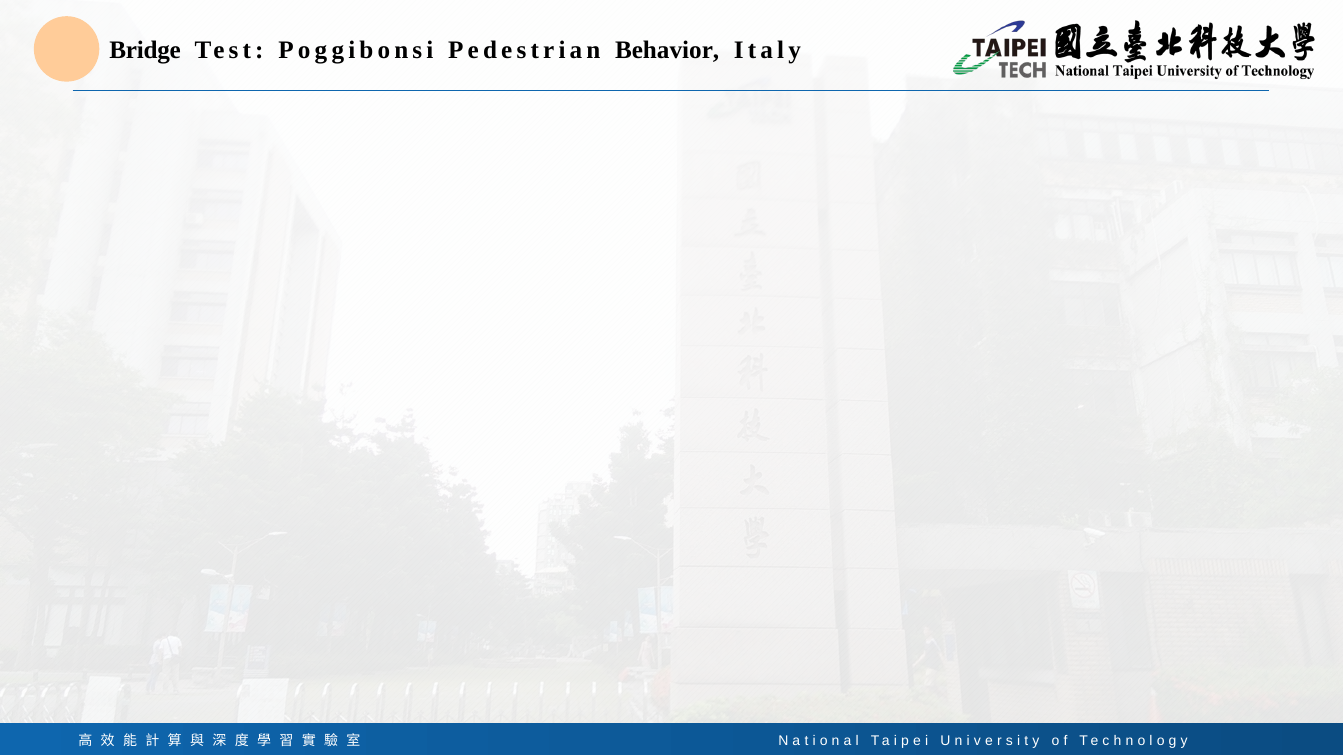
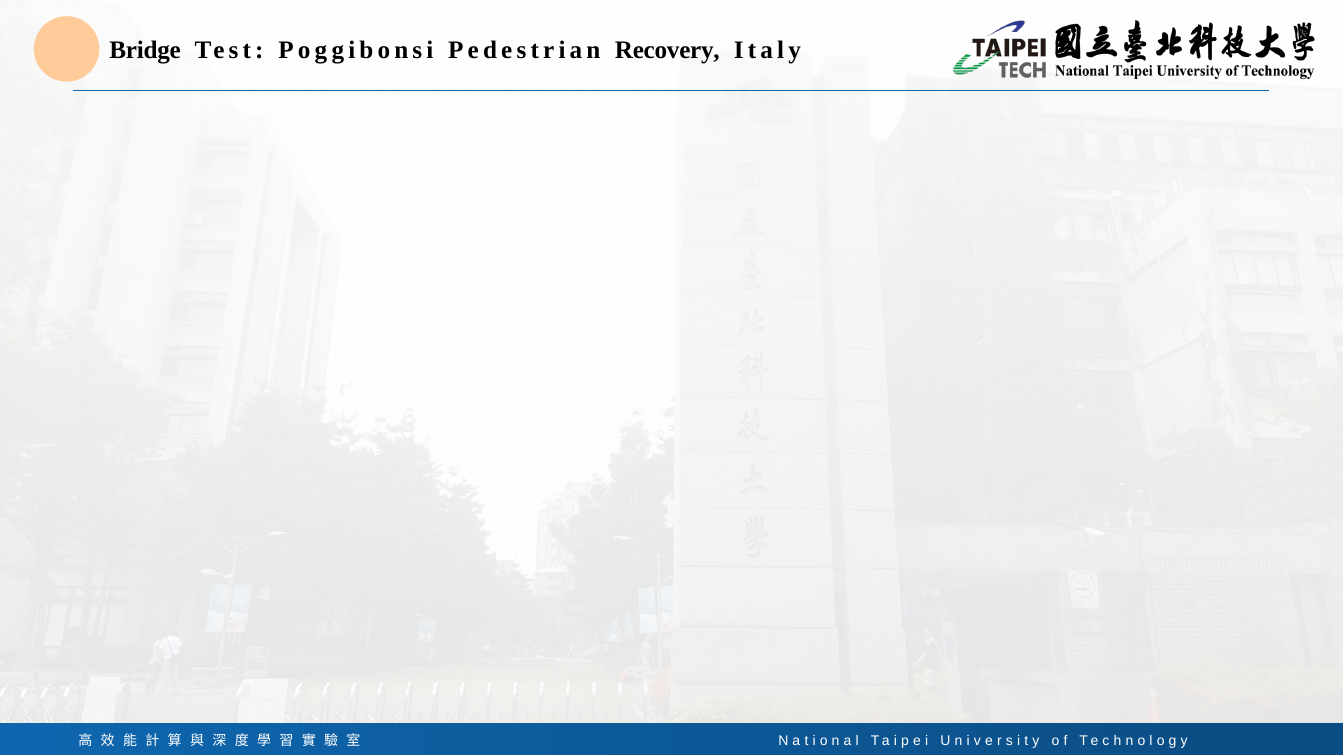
Behavior: Behavior -> Recovery
